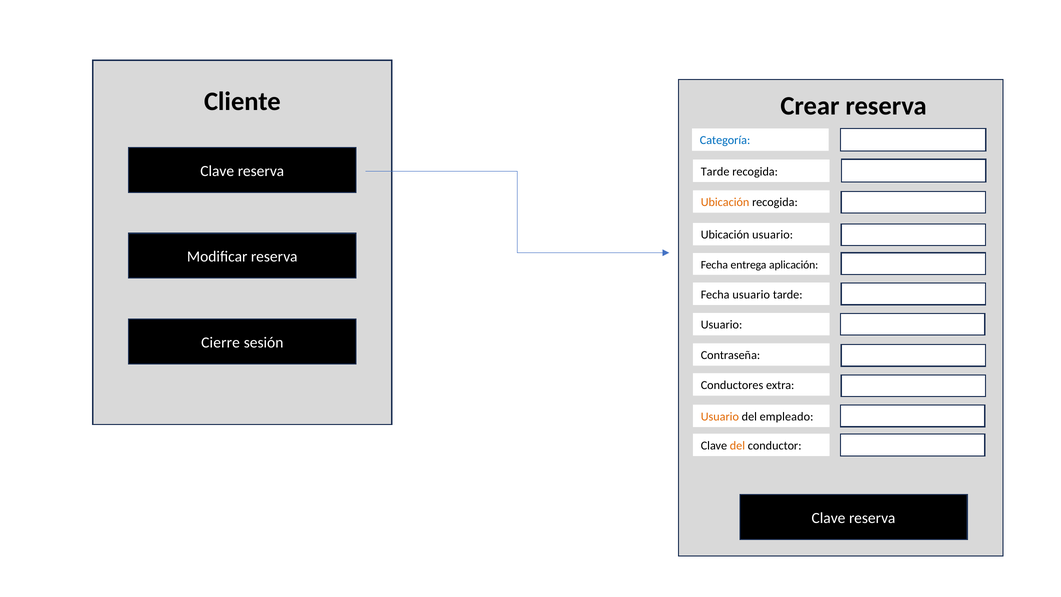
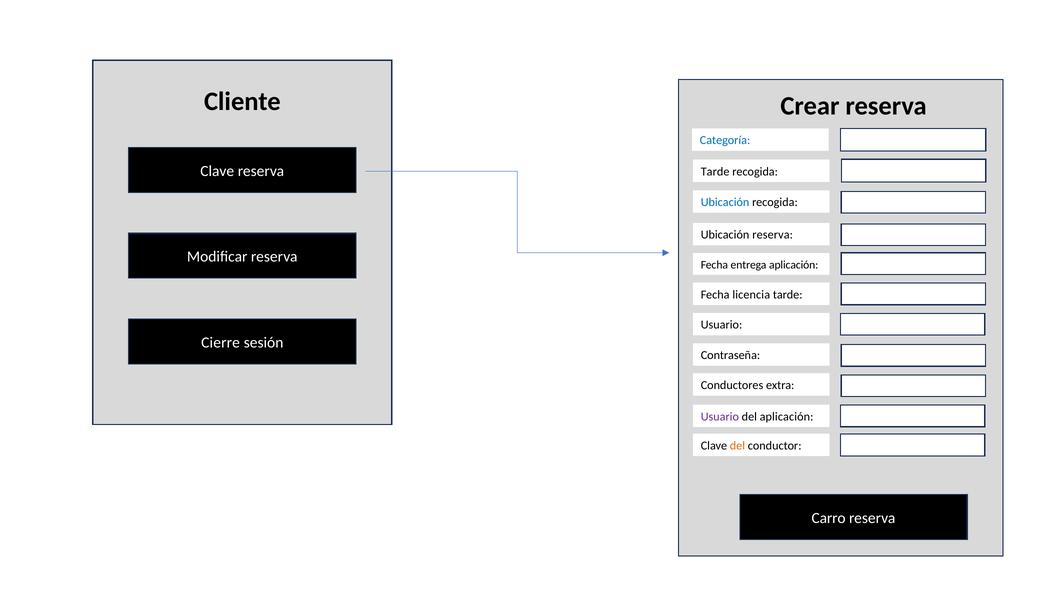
Ubicación at (725, 202) colour: orange -> blue
Ubicación usuario: usuario -> reserva
Fecha usuario: usuario -> licencia
Usuario at (720, 417) colour: orange -> purple
del empleado: empleado -> aplicación
Clave at (829, 518): Clave -> Carro
